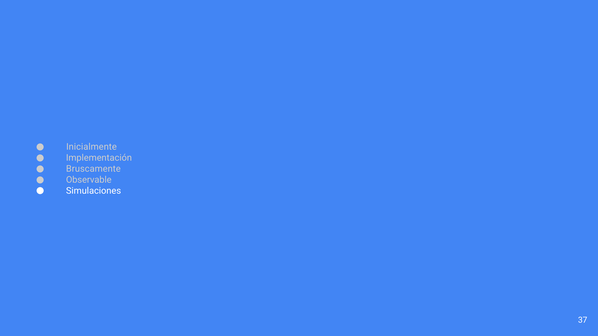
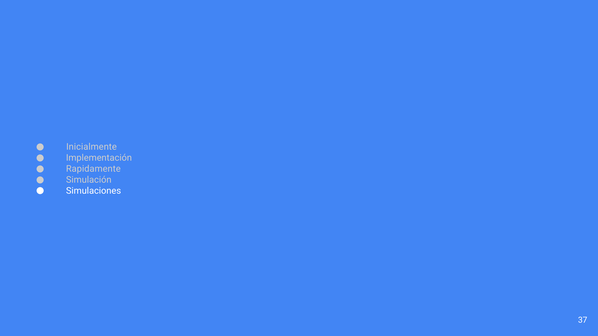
Bruscamente: Bruscamente -> Rapidamente
Observable: Observable -> Simulación
